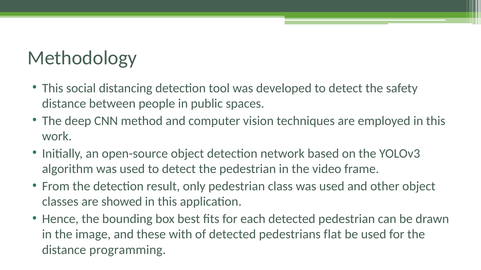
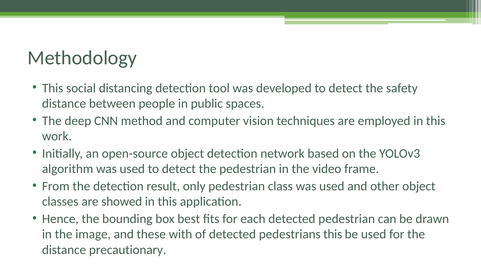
pedestrians flat: flat -> this
programming: programming -> precautionary
